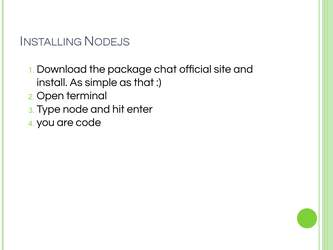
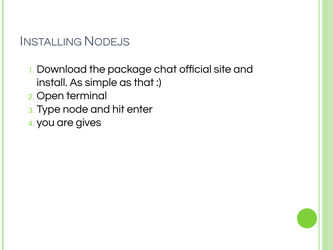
code: code -> gives
